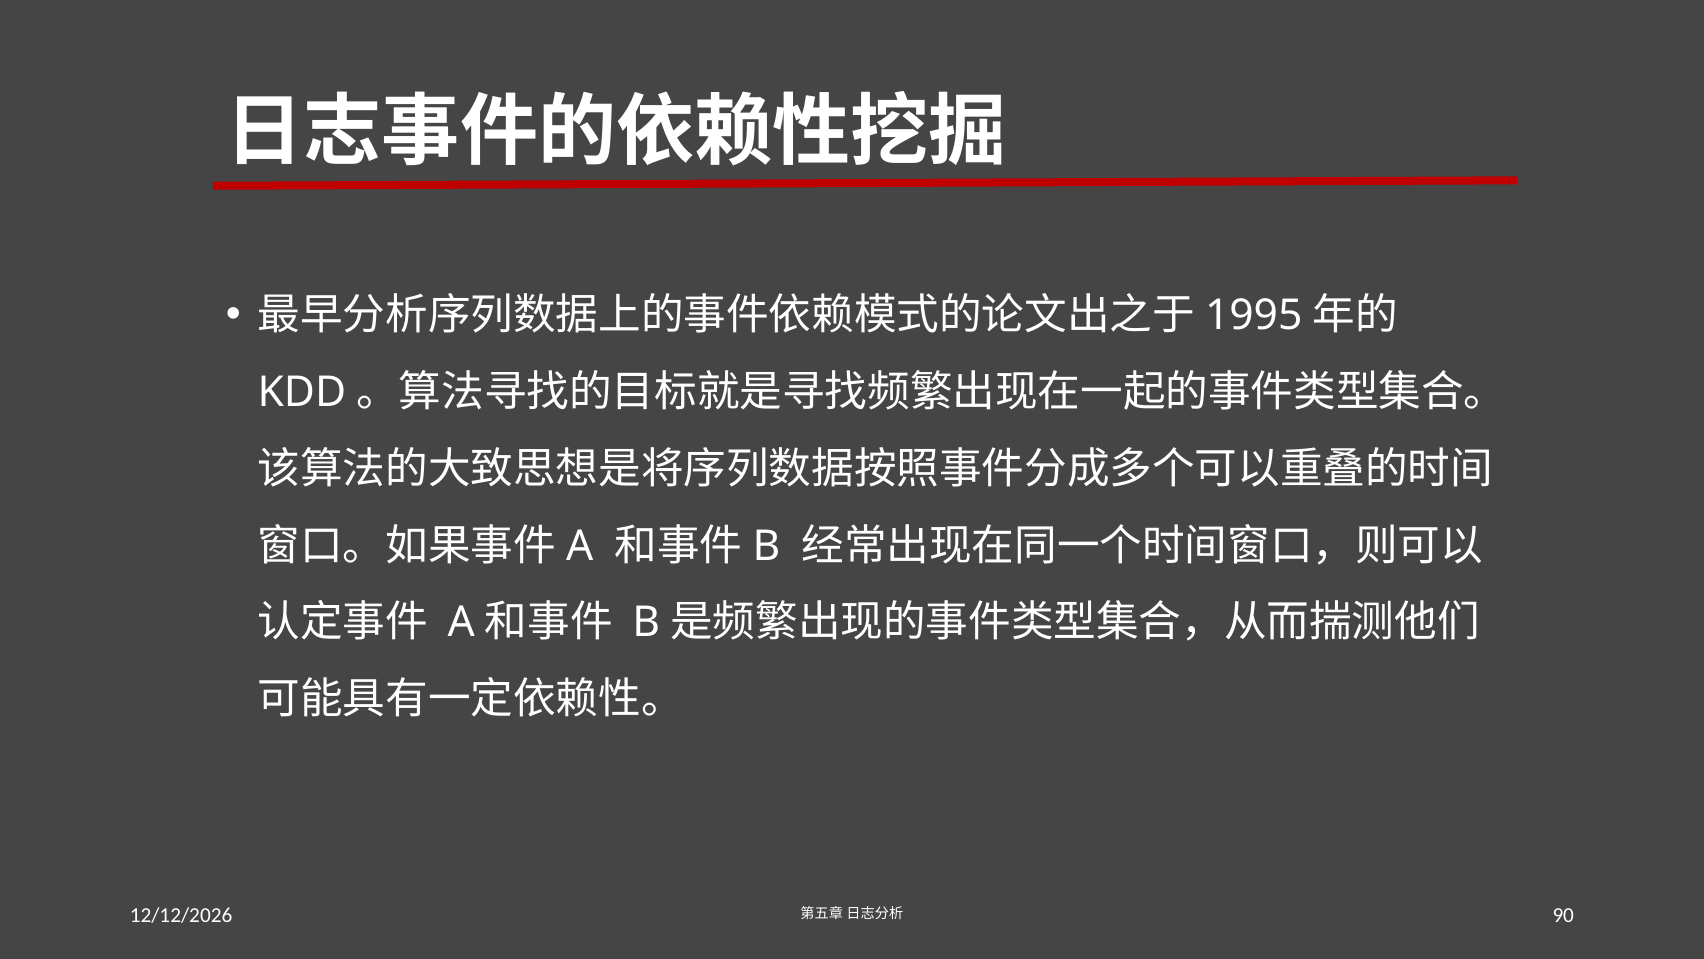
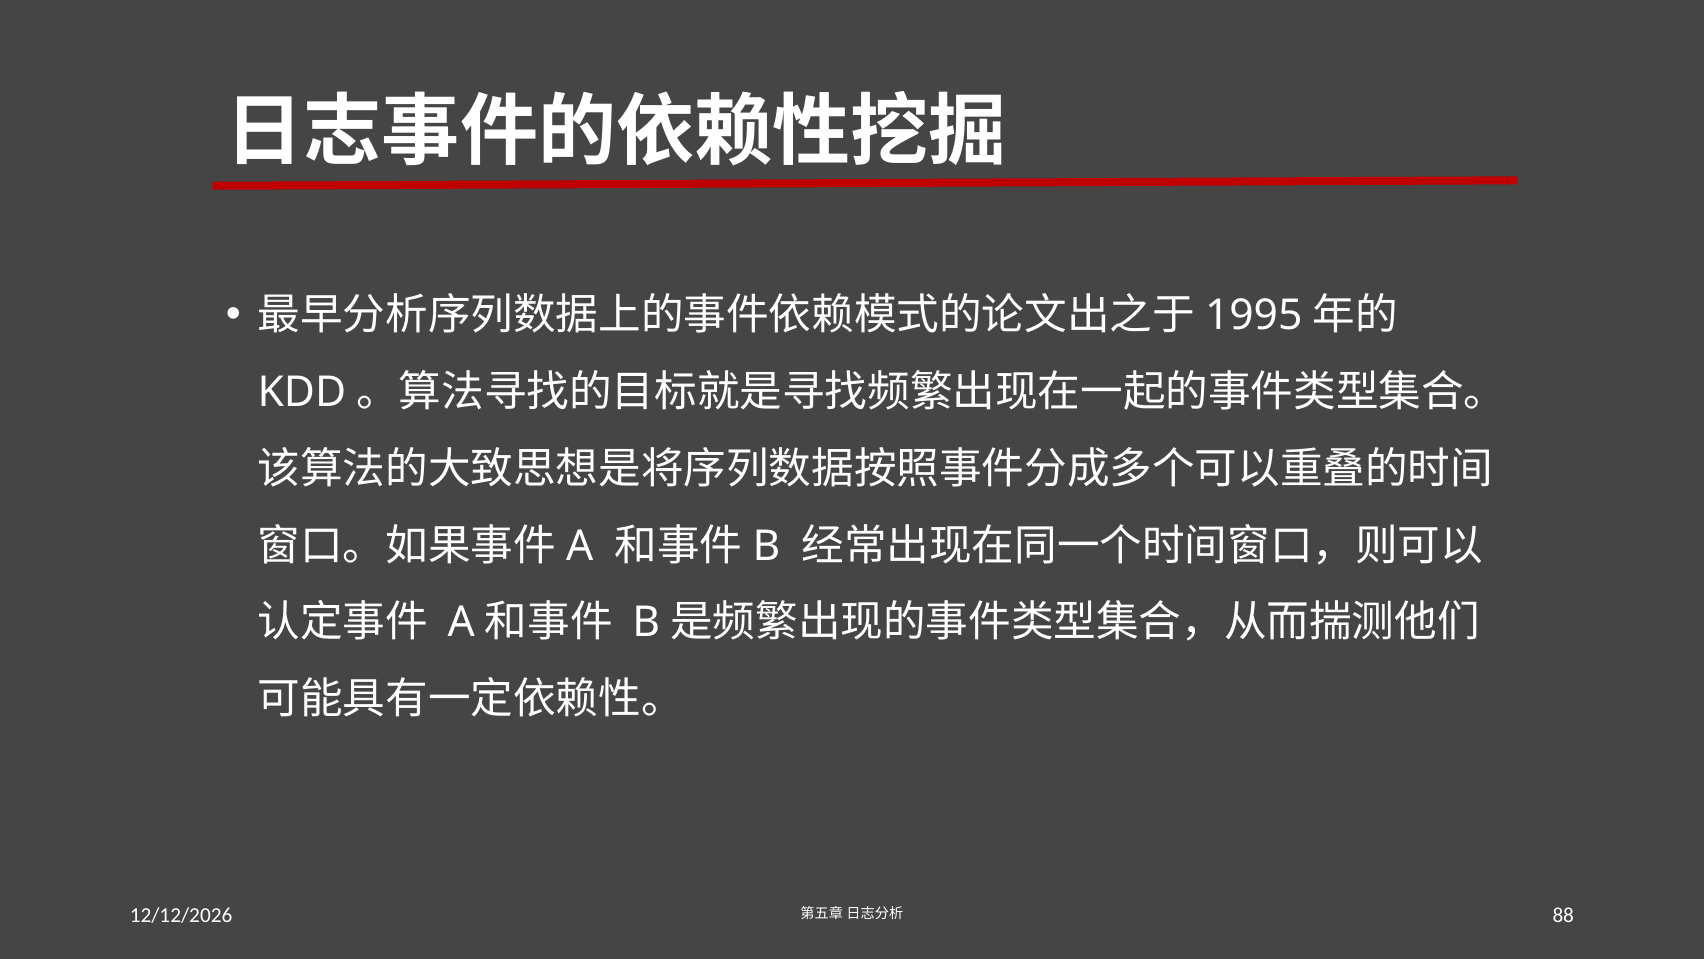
90: 90 -> 88
